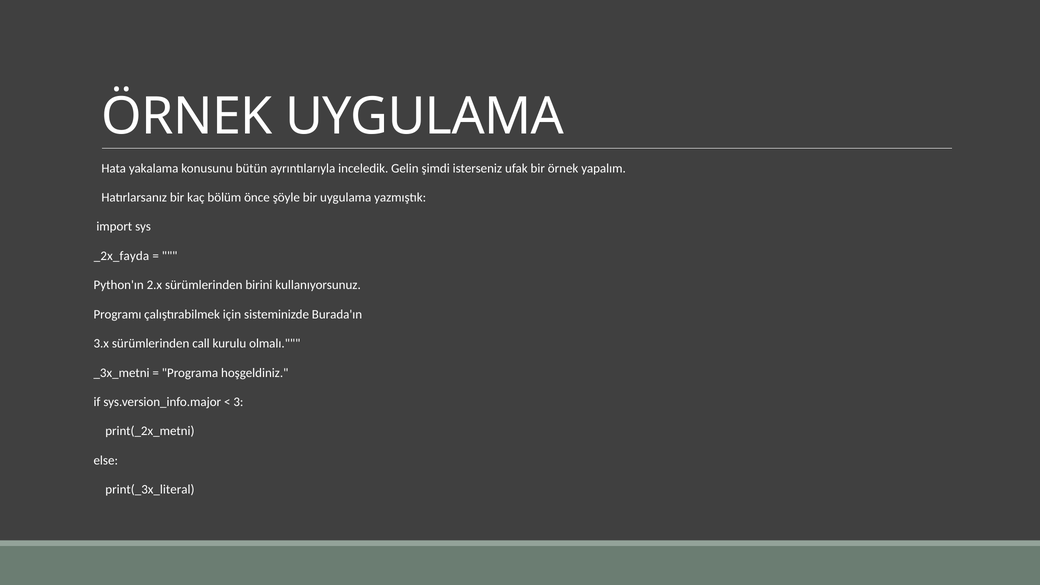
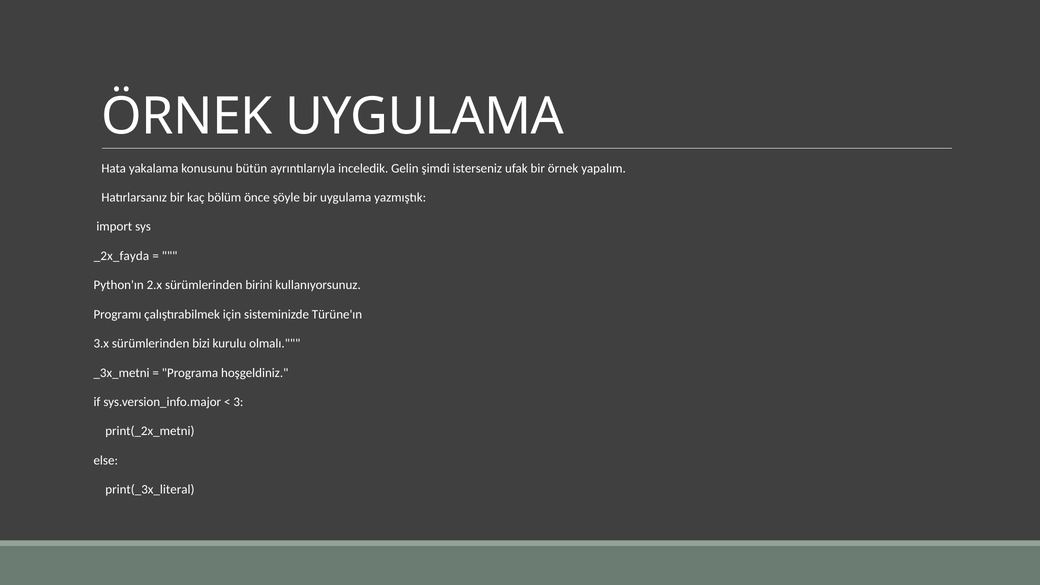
Burada'ın: Burada'ın -> Türüne'ın
call: call -> bizi
